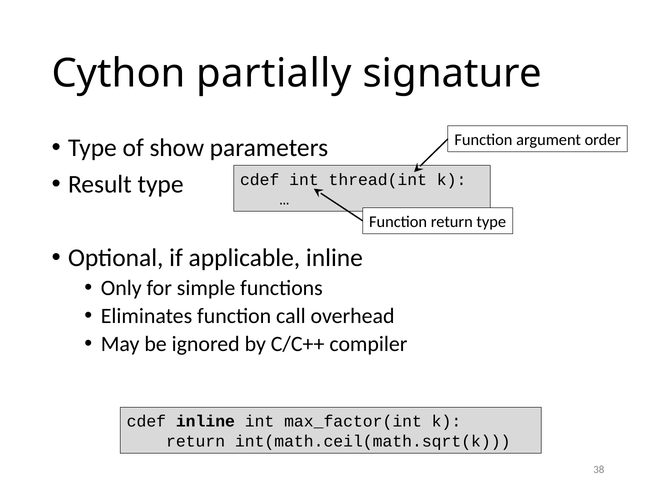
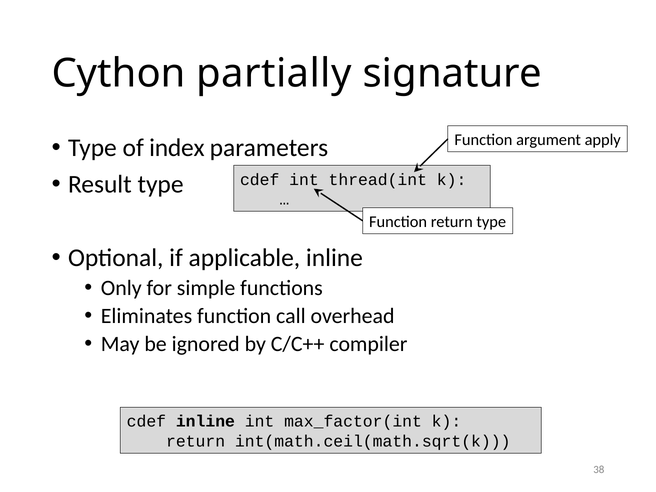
order: order -> apply
show: show -> index
